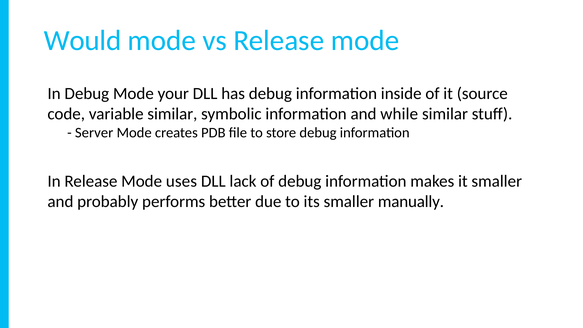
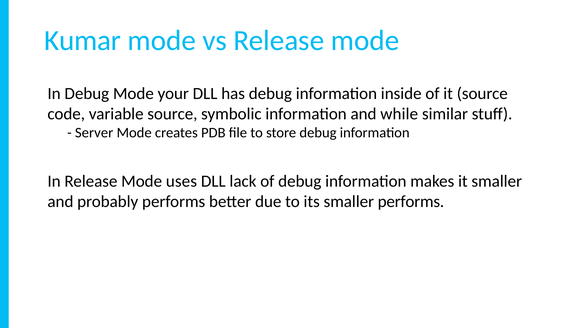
Would: Would -> Kumar
variable similar: similar -> source
smaller manually: manually -> performs
